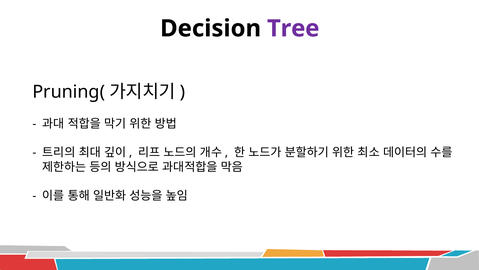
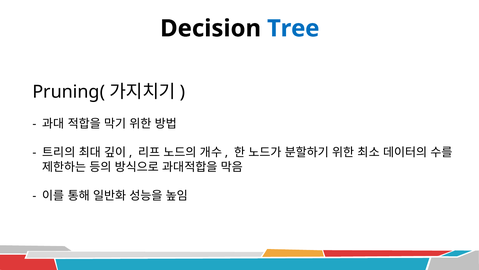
Tree colour: purple -> blue
